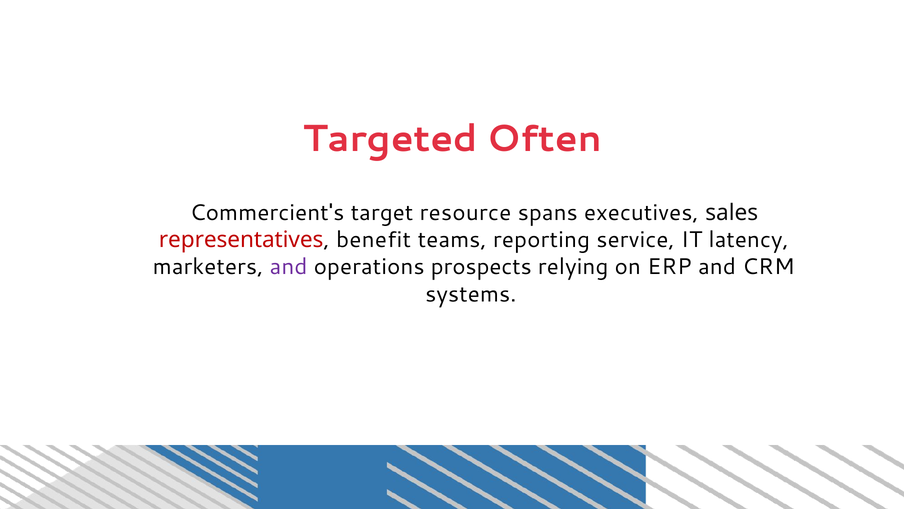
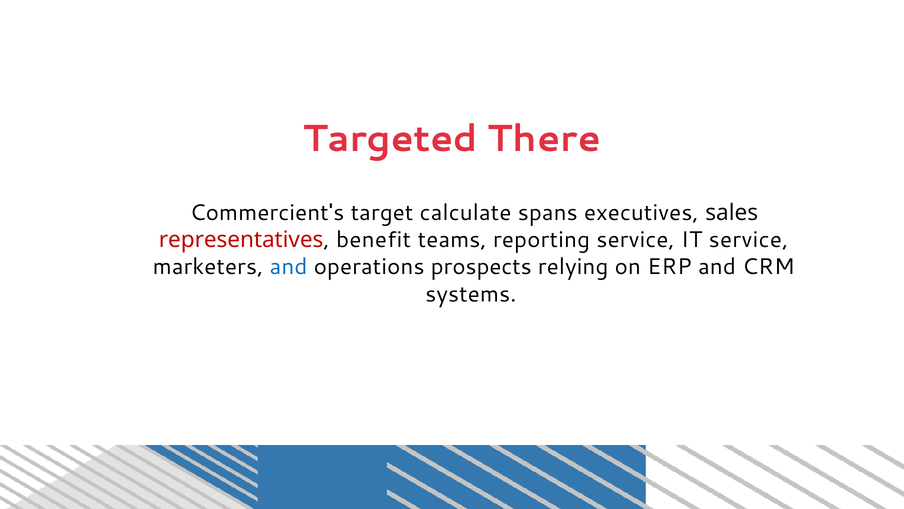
Often: Often -> There
resource: resource -> calculate
IT latency: latency -> service
and at (289, 267) colour: purple -> blue
